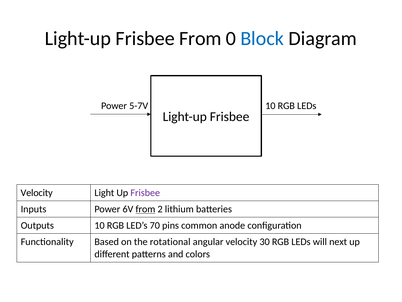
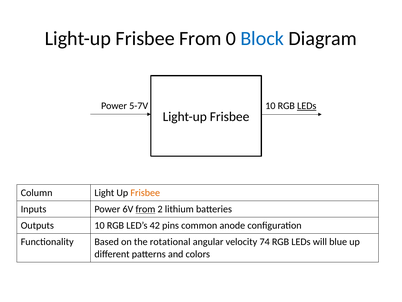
LEDs at (307, 106) underline: none -> present
Velocity at (37, 193): Velocity -> Column
Frisbee at (145, 193) colour: purple -> orange
70: 70 -> 42
30: 30 -> 74
next: next -> blue
